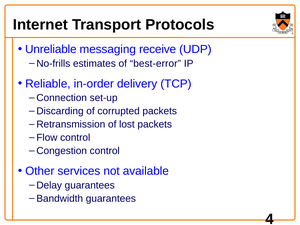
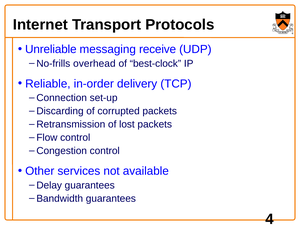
estimates: estimates -> overhead
best-error: best-error -> best-clock
